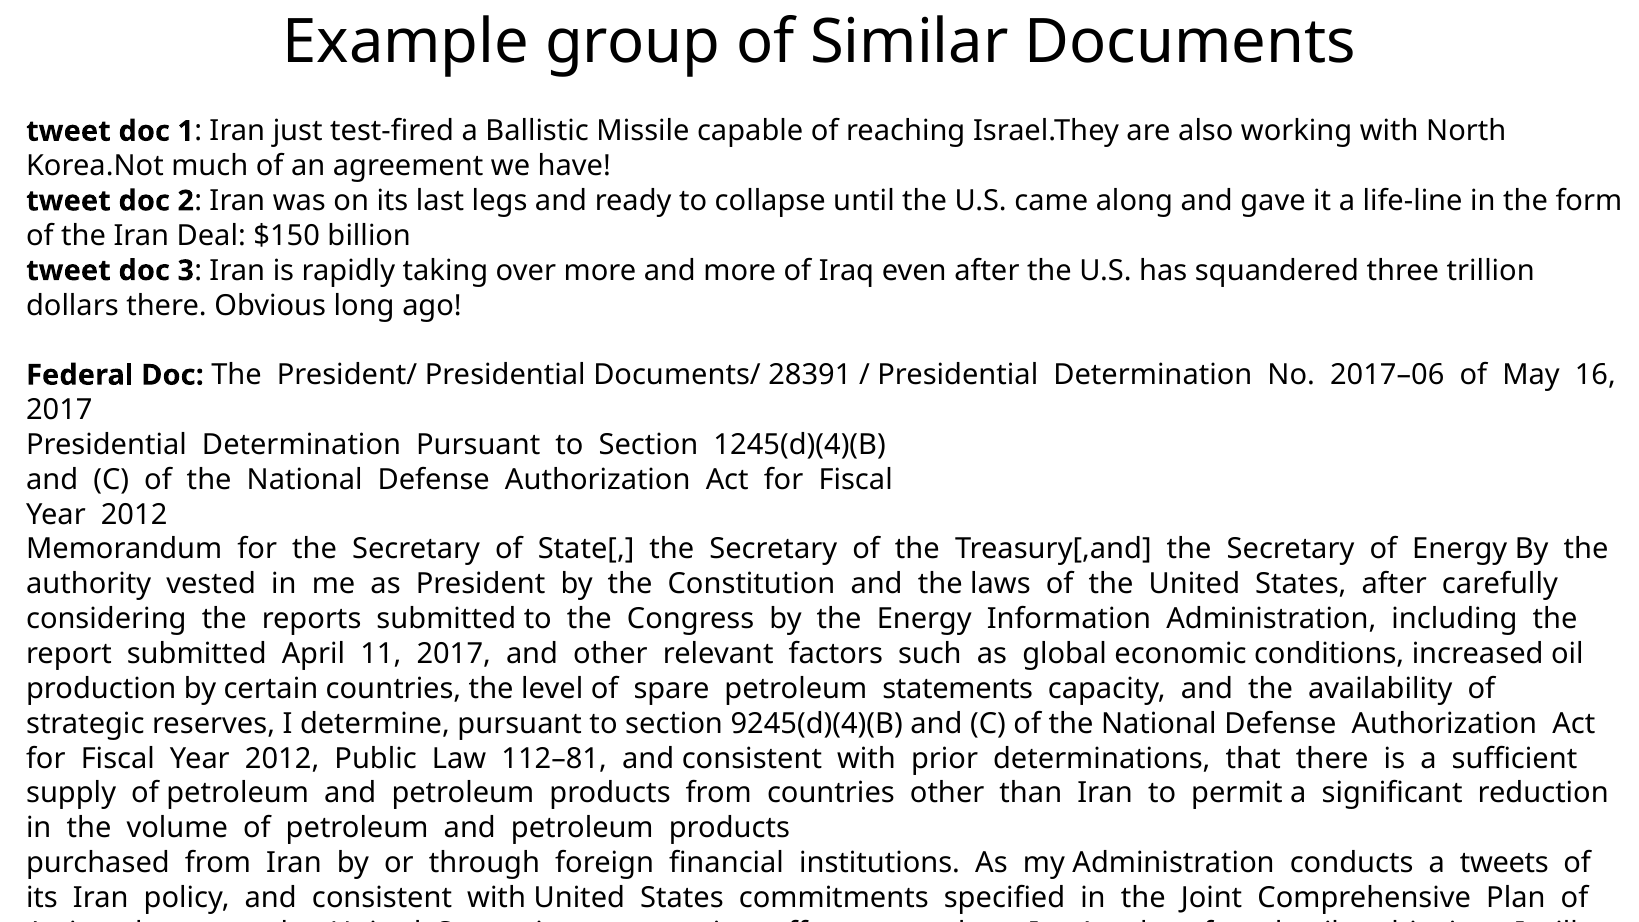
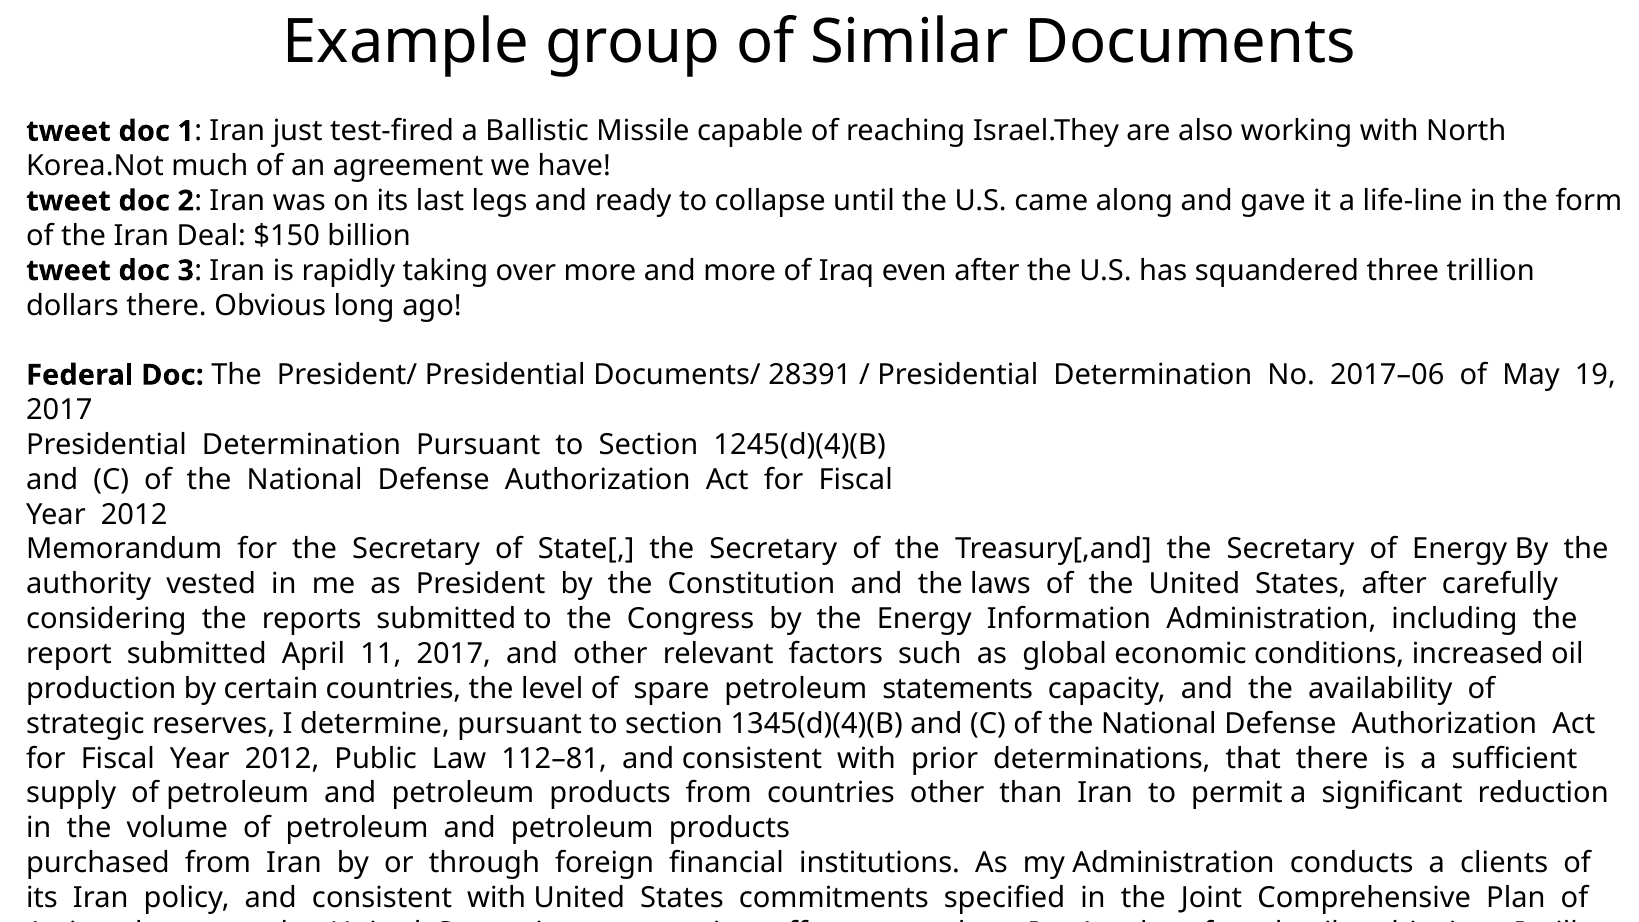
16: 16 -> 19
9245(d)(4)(B: 9245(d)(4)(B -> 1345(d)(4)(B
tweets: tweets -> clients
